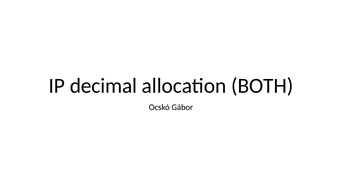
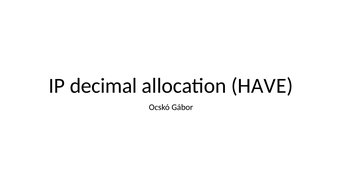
BOTH: BOTH -> HAVE
